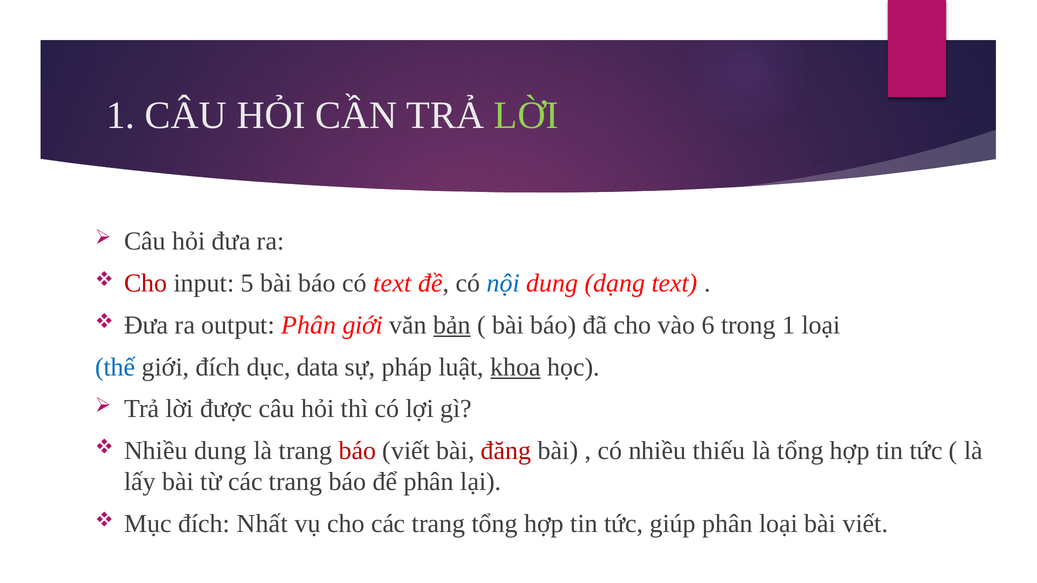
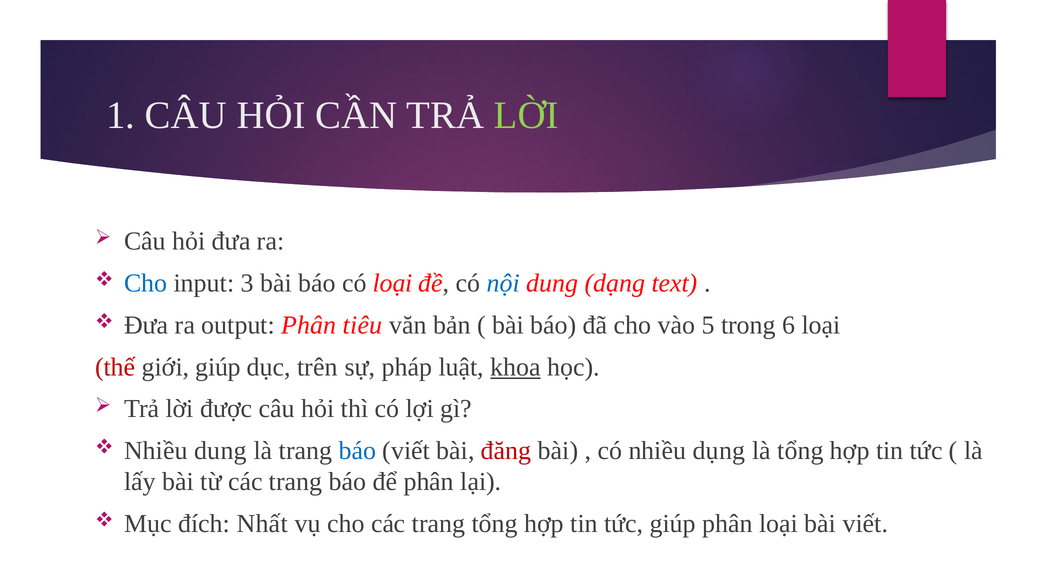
Cho at (146, 283) colour: red -> blue
5: 5 -> 3
có text: text -> loại
Phân giới: giới -> tiêu
bản underline: present -> none
6: 6 -> 5
trong 1: 1 -> 6
thế colour: blue -> red
giới đích: đích -> giúp
data: data -> trên
báo at (357, 451) colour: red -> blue
thiếu: thiếu -> dụng
